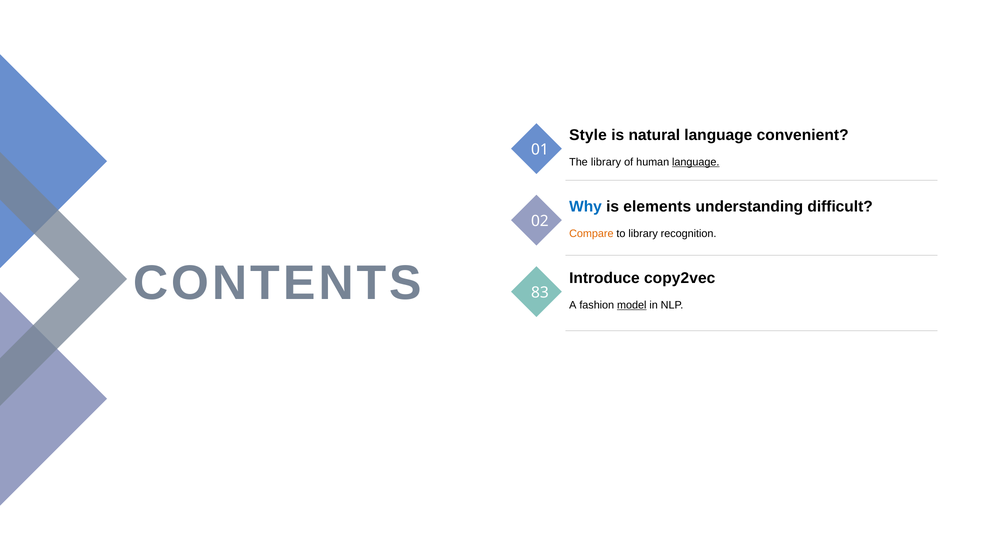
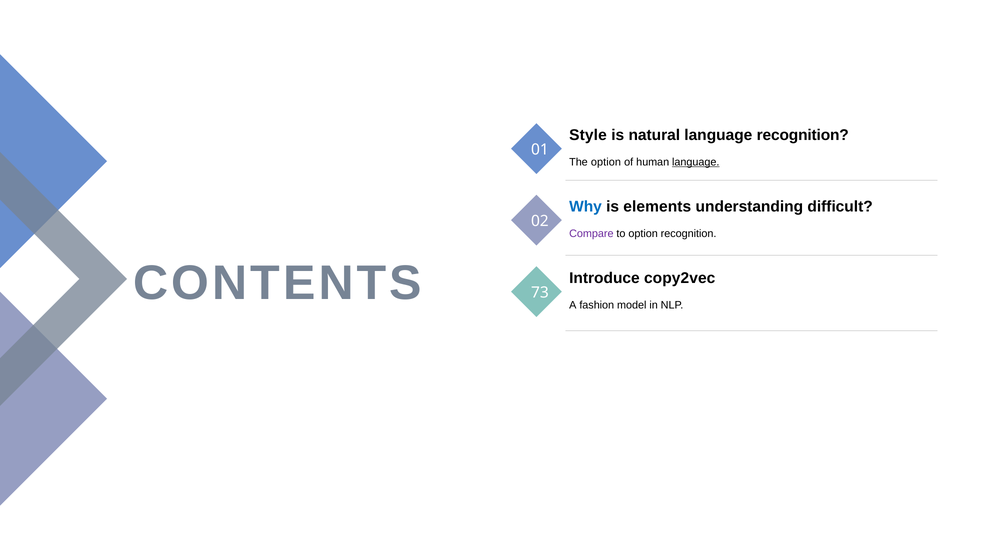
language convenient: convenient -> recognition
The library: library -> option
Compare colour: orange -> purple
to library: library -> option
83: 83 -> 73
model underline: present -> none
